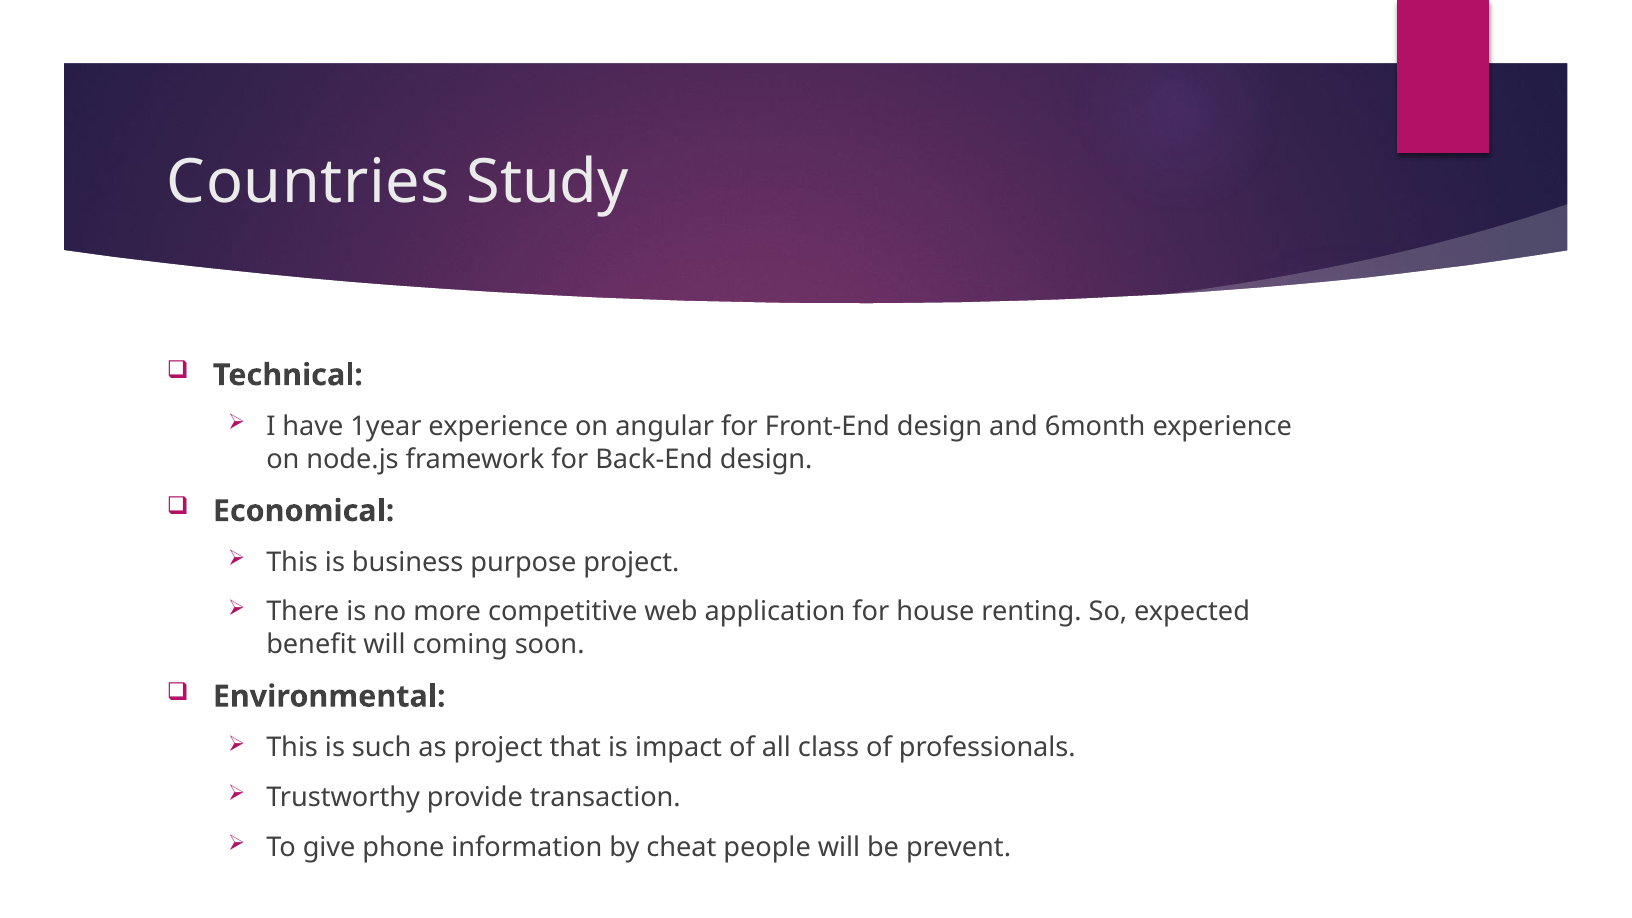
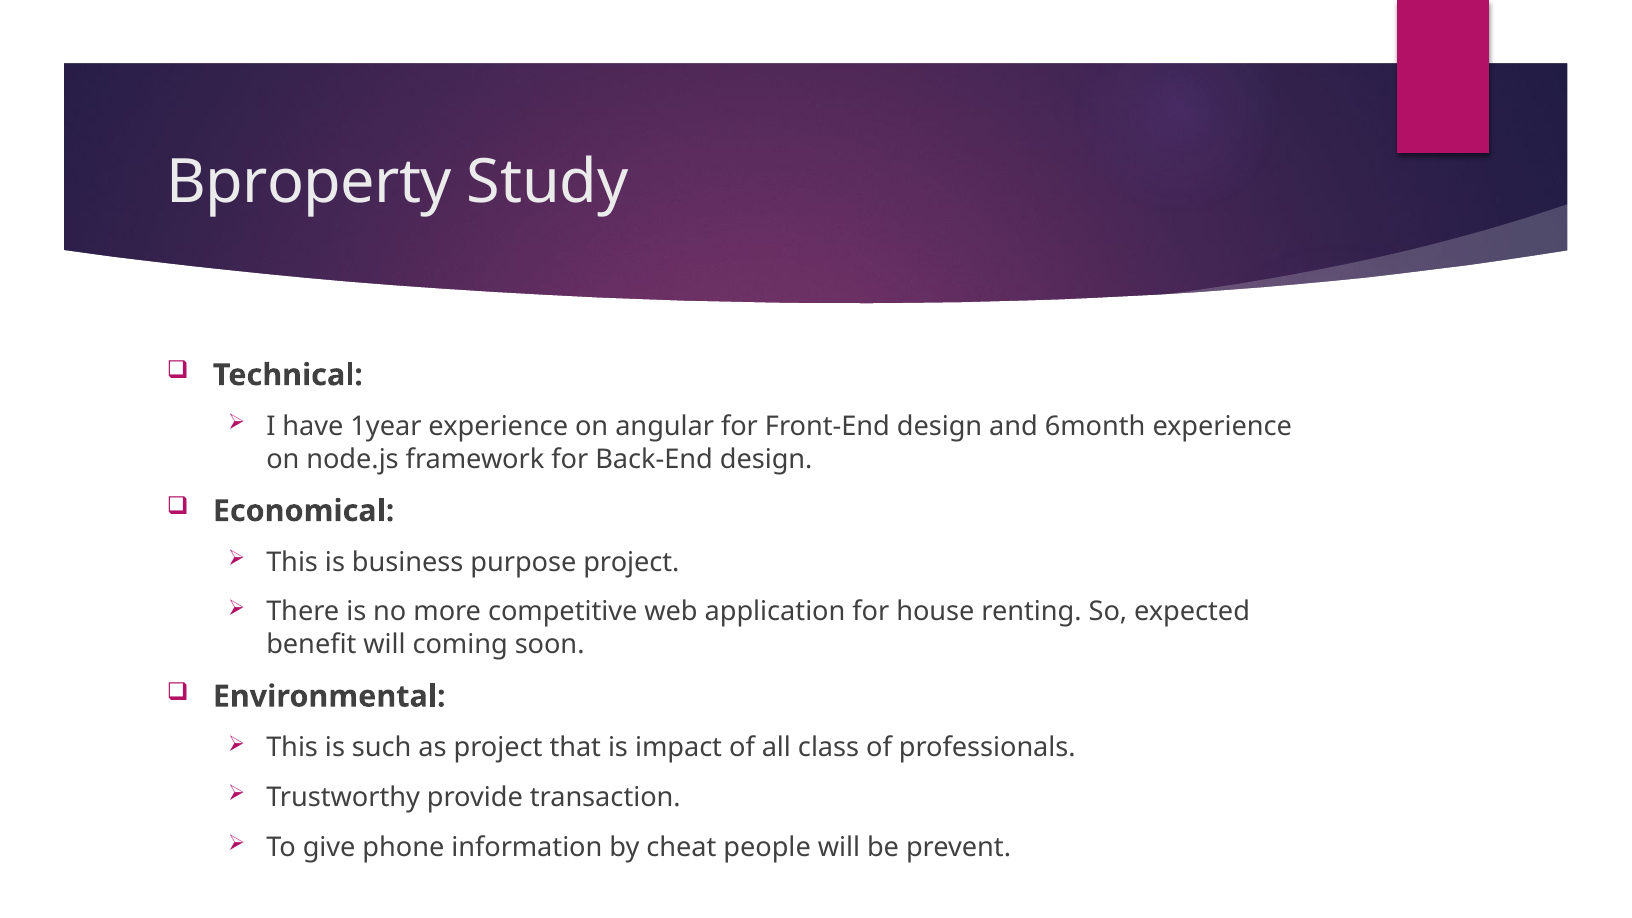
Countries: Countries -> Bproperty
